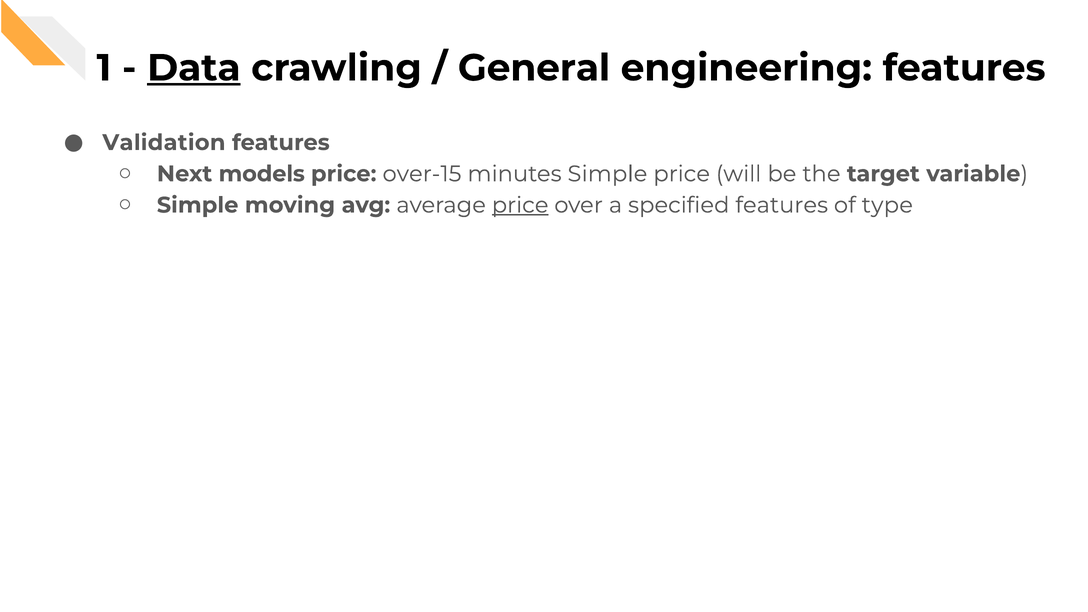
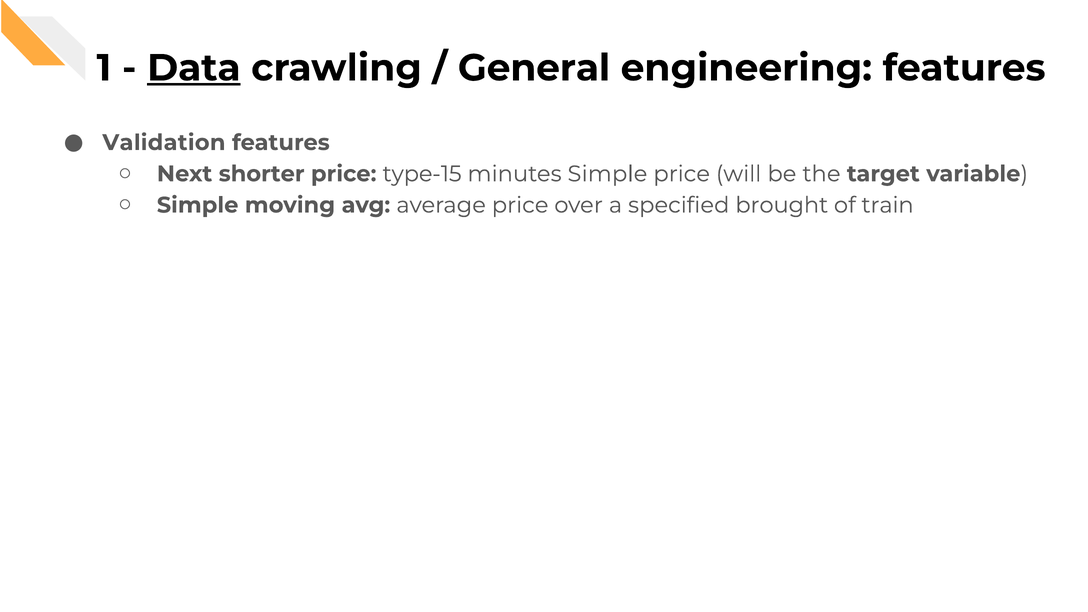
models: models -> shorter
over-15: over-15 -> type-15
price at (520, 205) underline: present -> none
specified features: features -> brought
type: type -> train
